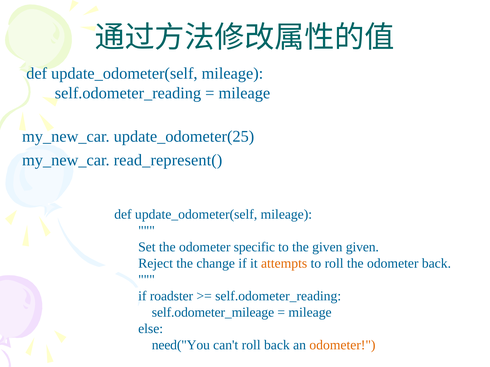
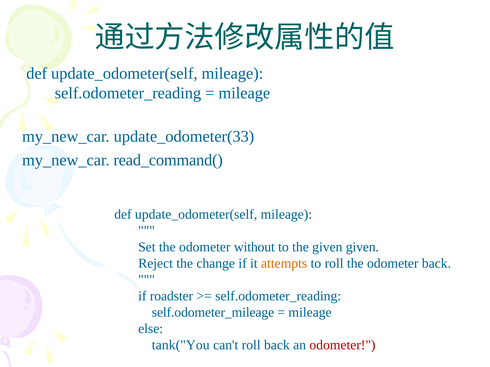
update_odometer(25: update_odometer(25 -> update_odometer(33
read_represent(: read_represent( -> read_command(
specific: specific -> without
need("You: need("You -> tank("You
odometer at (342, 345) colour: orange -> red
